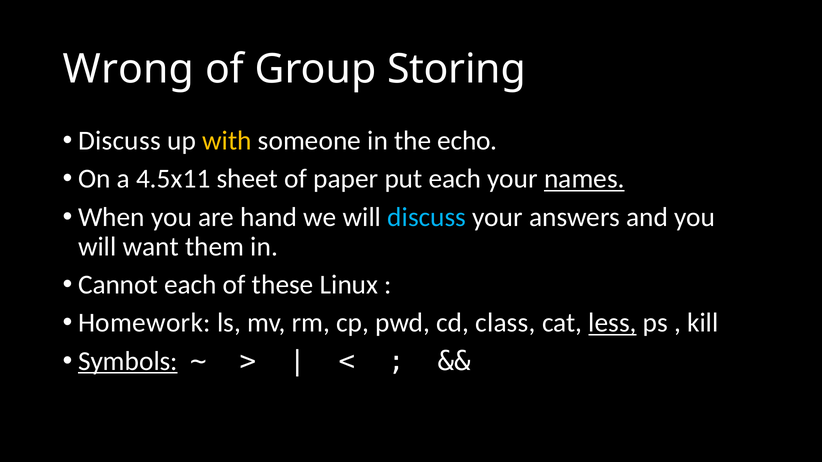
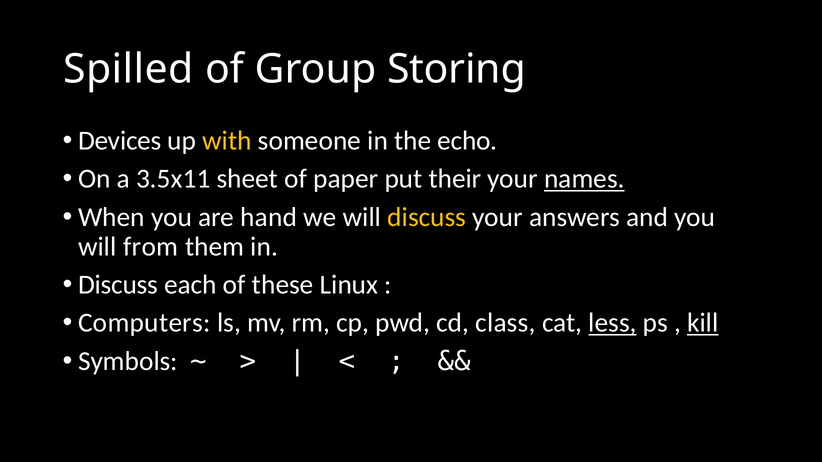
Wrong: Wrong -> Spilled
Discuss at (119, 141): Discuss -> Devices
4.5x11: 4.5x11 -> 3.5x11
put each: each -> their
discuss at (427, 217) colour: light blue -> yellow
want: want -> from
Cannot at (118, 285): Cannot -> Discuss
Homework: Homework -> Computers
kill underline: none -> present
Symbols underline: present -> none
